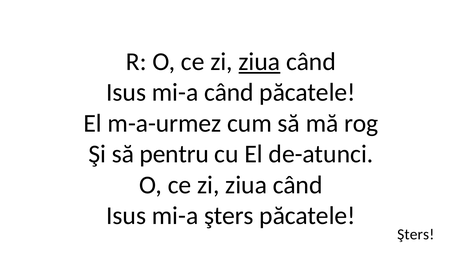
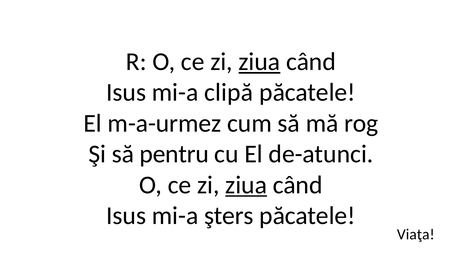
mi-a când: când -> clipă
ziua at (246, 185) underline: none -> present
Şters at (416, 234): Şters -> Viaţa
